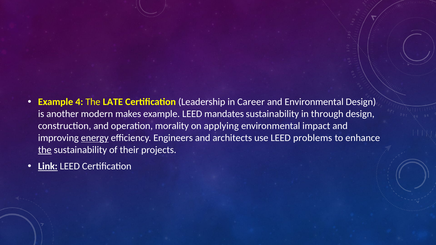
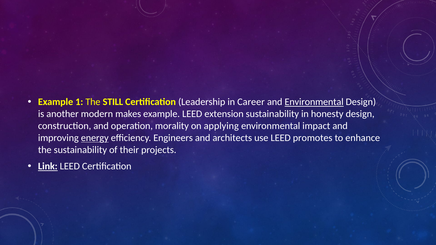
4: 4 -> 1
LATE: LATE -> STILL
Environmental at (314, 102) underline: none -> present
mandates: mandates -> extension
through: through -> honesty
problems: problems -> promotes
the at (45, 150) underline: present -> none
